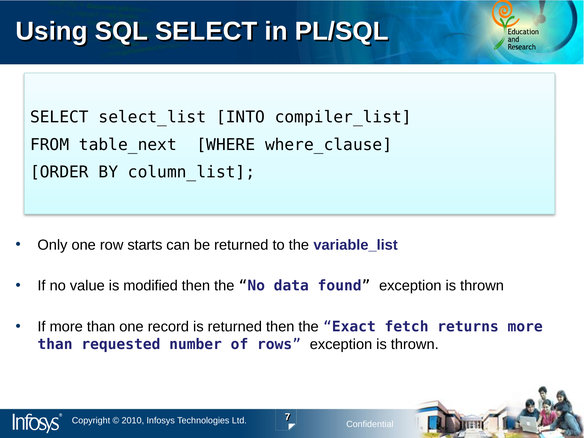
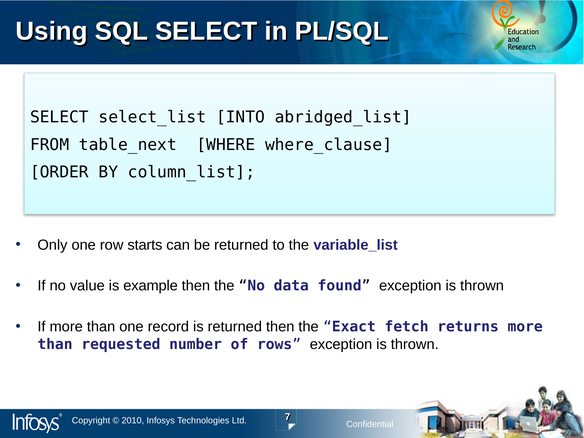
compiler_list: compiler_list -> abridged_list
modified: modified -> example
